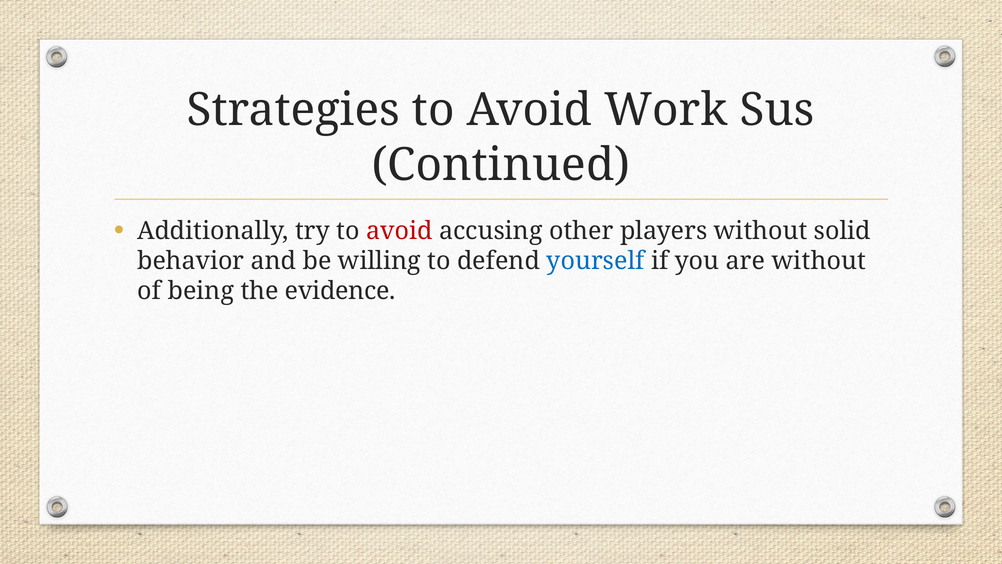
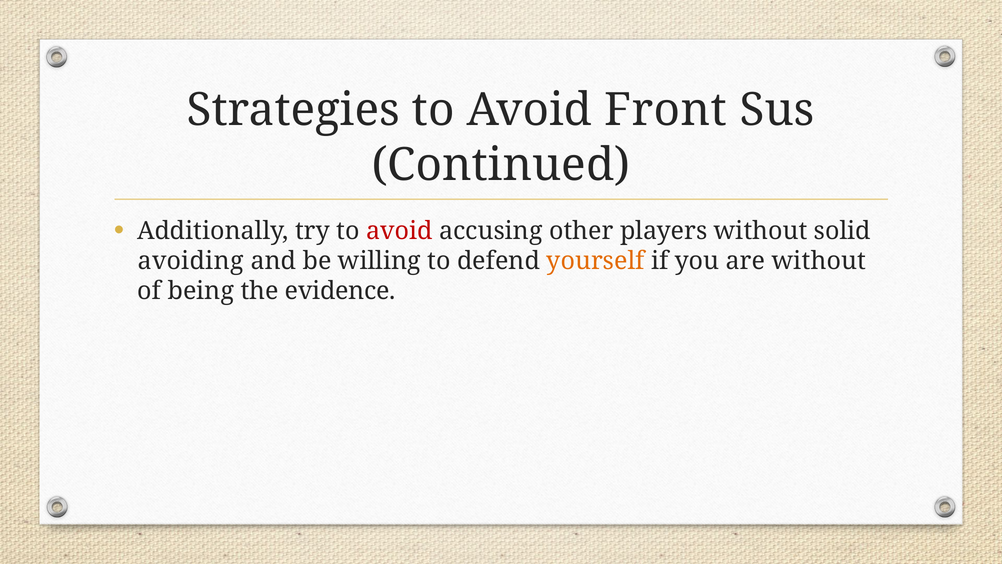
Work: Work -> Front
behavior: behavior -> avoiding
yourself colour: blue -> orange
